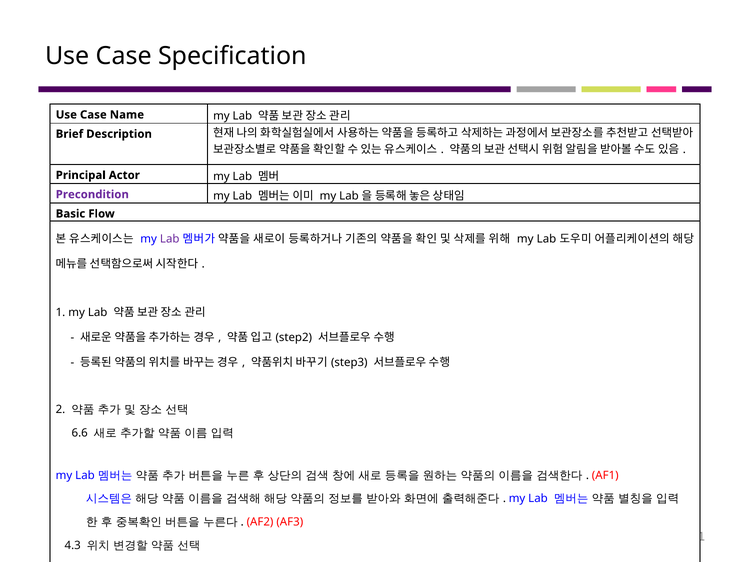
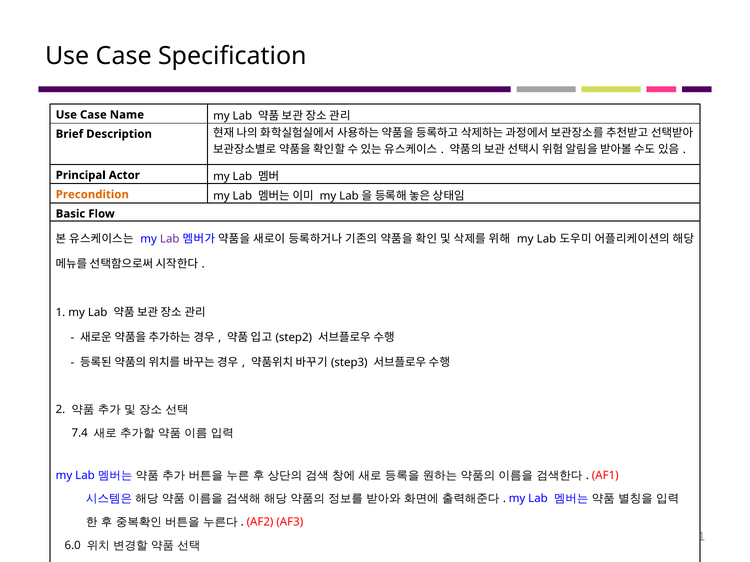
Precondition colour: purple -> orange
6.6: 6.6 -> 7.4
4.3: 4.3 -> 6.0
